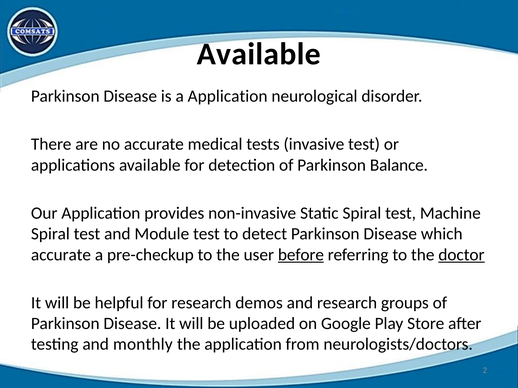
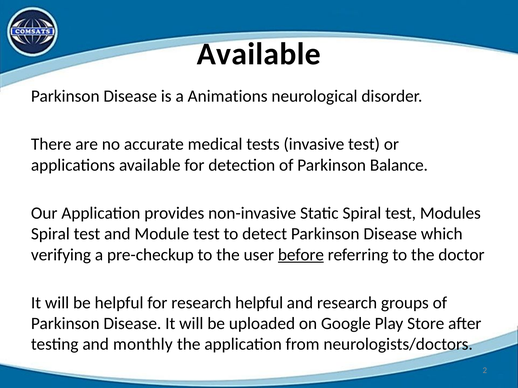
a Application: Application -> Animations
Machine: Machine -> Modules
accurate at (61, 255): accurate -> verifying
doctor underline: present -> none
research demos: demos -> helpful
